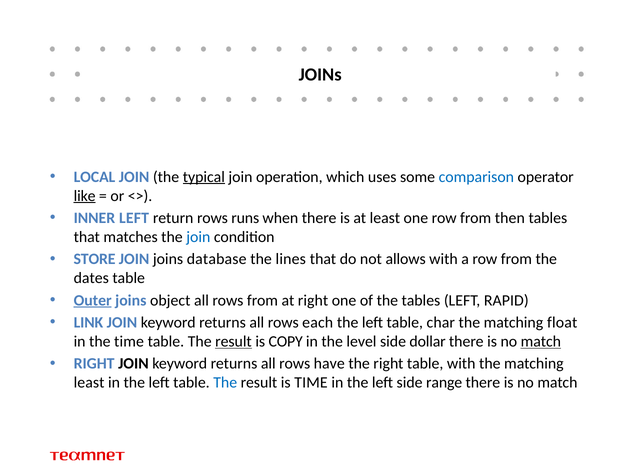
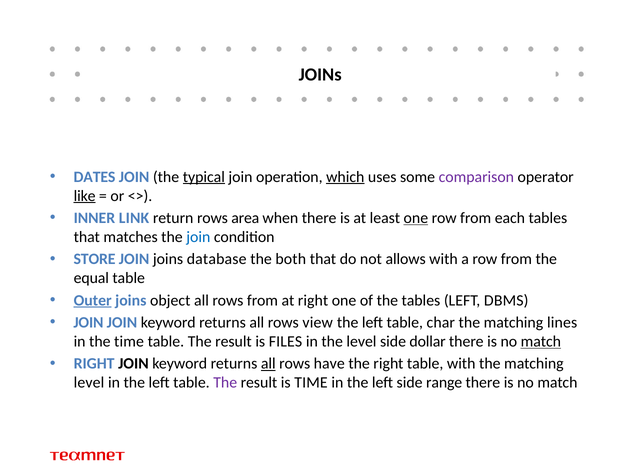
LOCAL: LOCAL -> DATES
which underline: none -> present
comparison colour: blue -> purple
INNER LEFT: LEFT -> LINK
runs: runs -> area
one at (416, 218) underline: none -> present
then: then -> each
lines: lines -> both
dates: dates -> equal
RAPID: RAPID -> DBMS
LINK at (88, 322): LINK -> JOIN
each: each -> view
float: float -> lines
result at (233, 341) underline: present -> none
COPY: COPY -> FILES
all at (268, 363) underline: none -> present
least at (89, 382): least -> level
The at (225, 382) colour: blue -> purple
